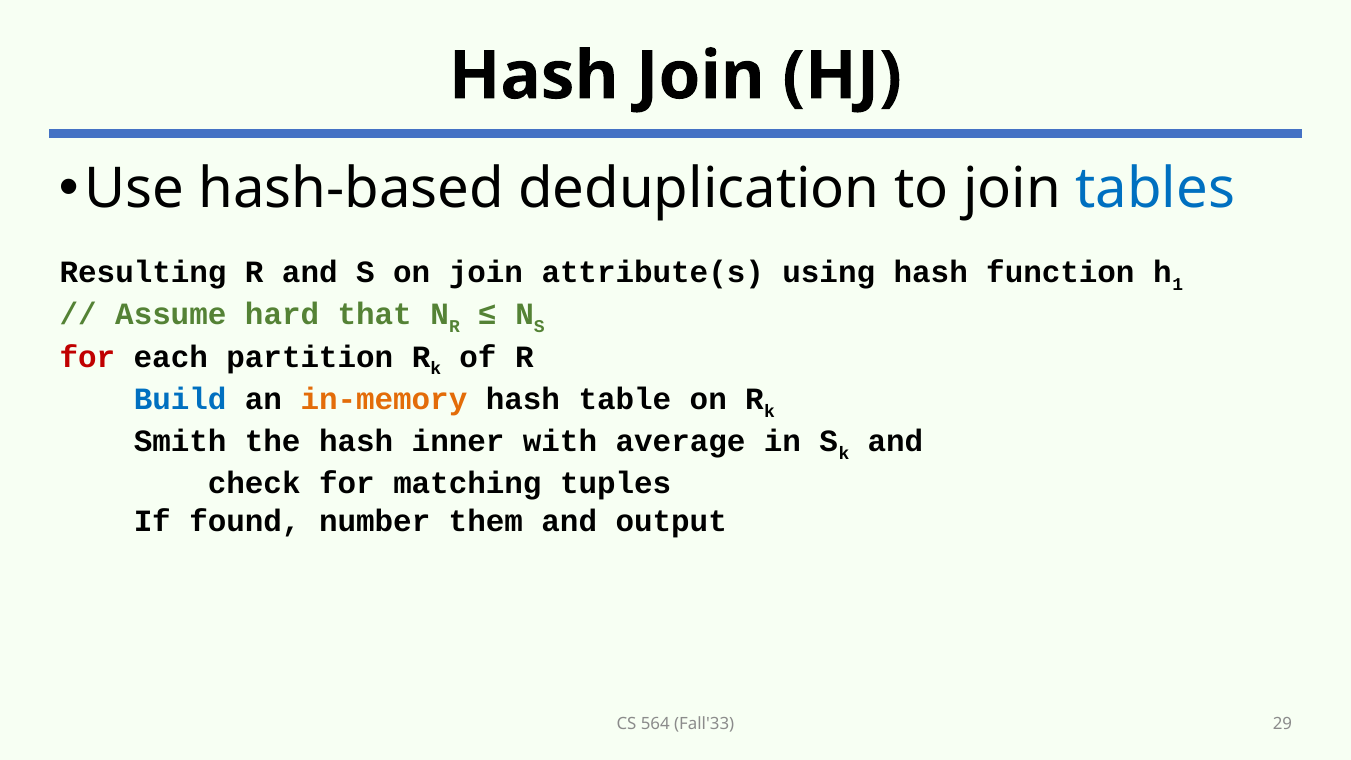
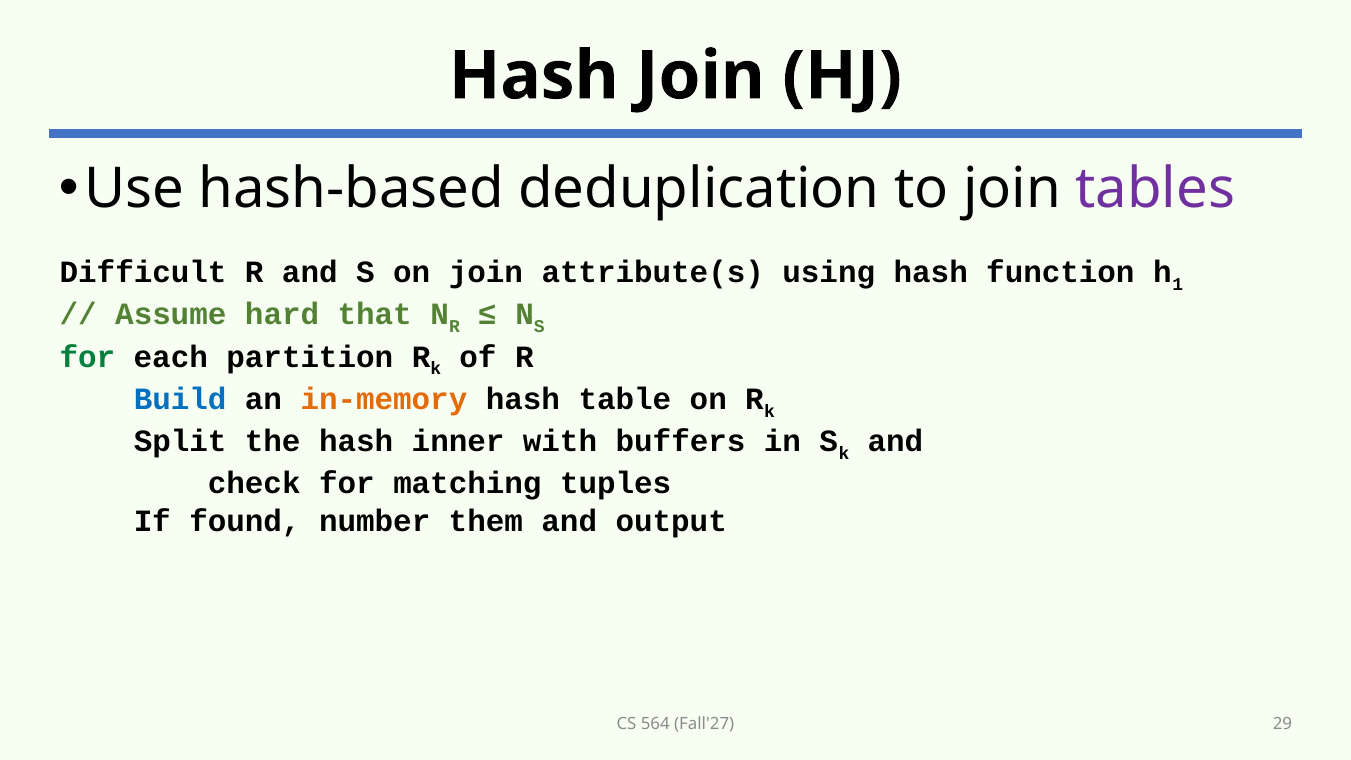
tables colour: blue -> purple
Resulting: Resulting -> Difficult
for at (87, 357) colour: red -> green
Smith: Smith -> Split
average: average -> buffers
Fall'33: Fall'33 -> Fall'27
